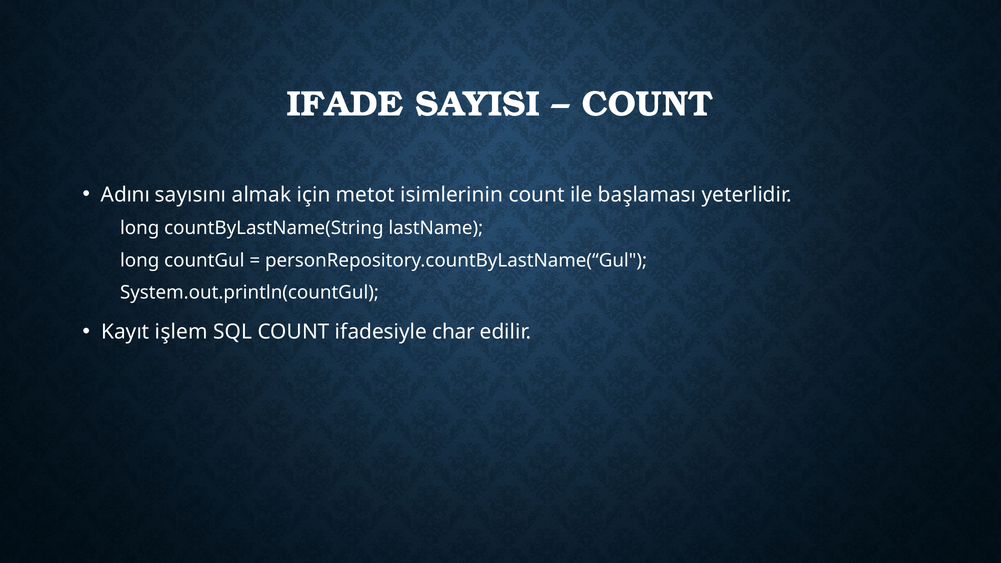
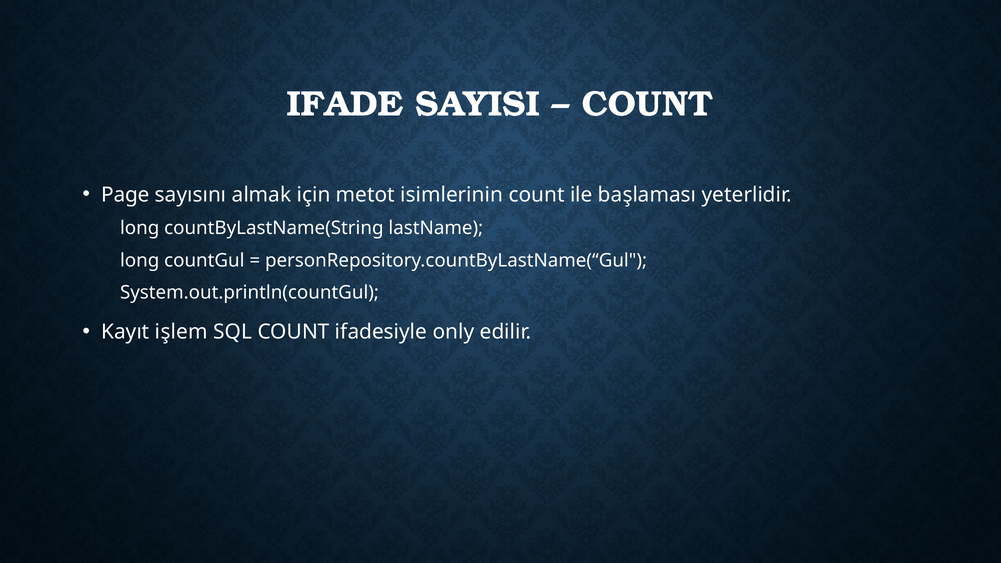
Adını: Adını -> Page
char: char -> only
